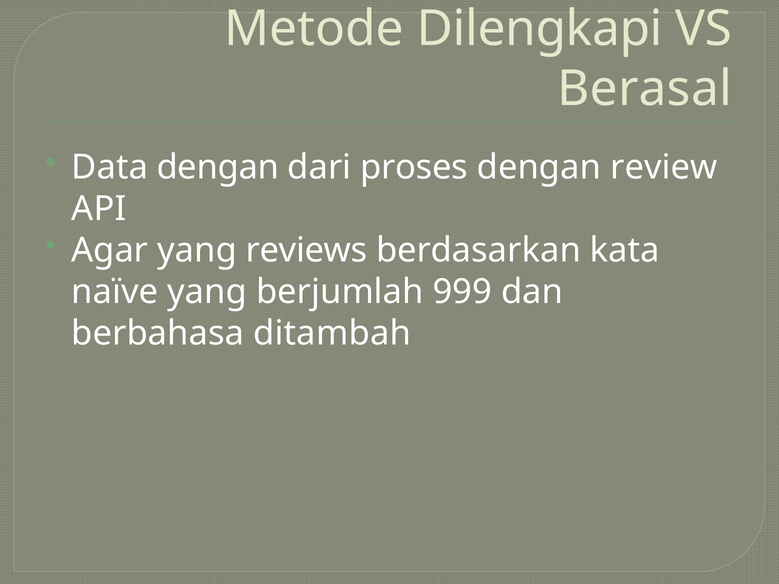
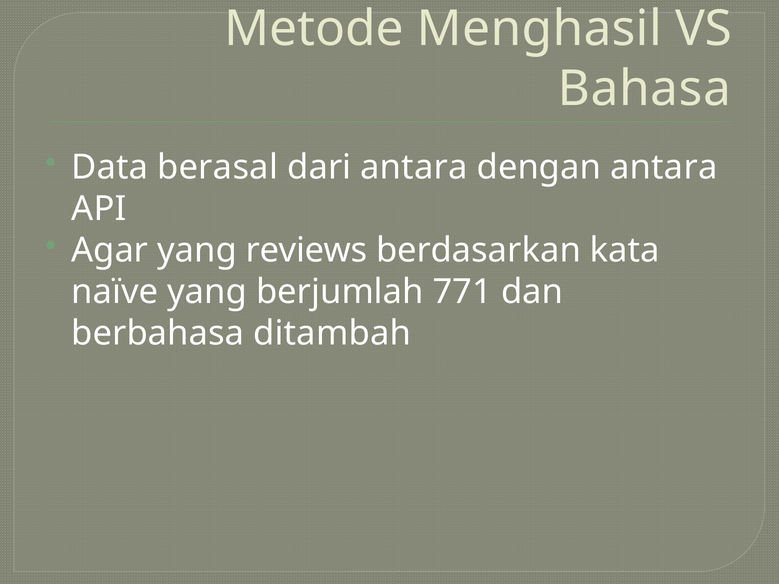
Dilengkapi: Dilengkapi -> Menghasil
Berasal: Berasal -> Bahasa
Data dengan: dengan -> berasal
dari proses: proses -> antara
dengan review: review -> antara
999: 999 -> 771
